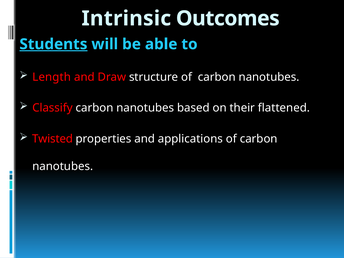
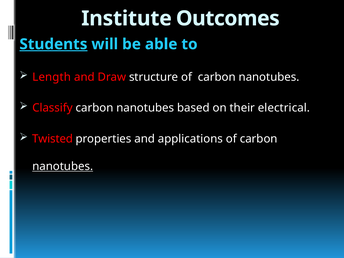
Intrinsic: Intrinsic -> Institute
flattened: flattened -> electrical
nanotubes at (63, 166) underline: none -> present
